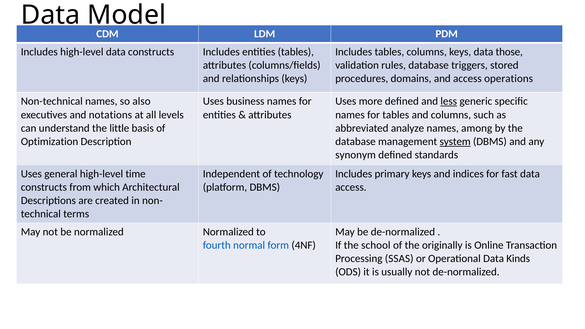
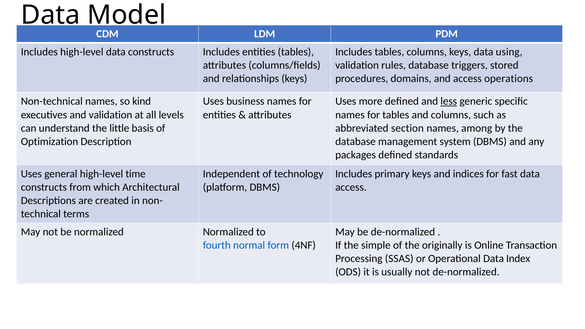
those: those -> using
also: also -> kind
and notations: notations -> validation
analyze: analyze -> section
system underline: present -> none
synonym: synonym -> packages
school: school -> simple
Kinds: Kinds -> Index
